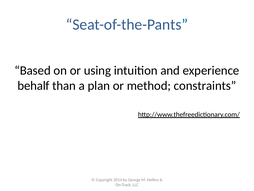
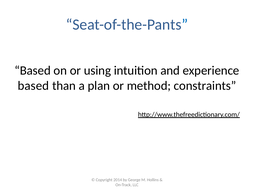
behalf at (34, 86): behalf -> based
